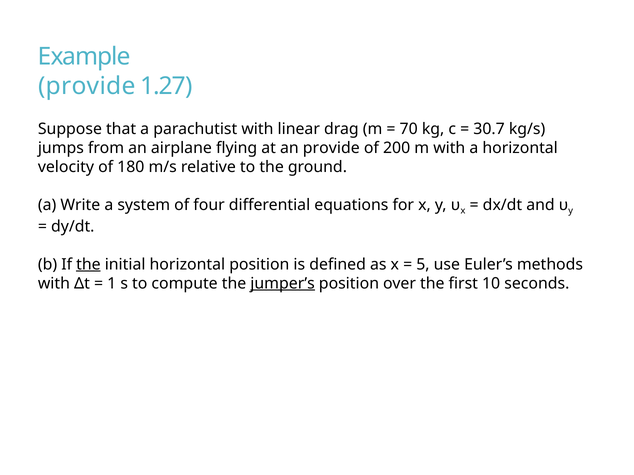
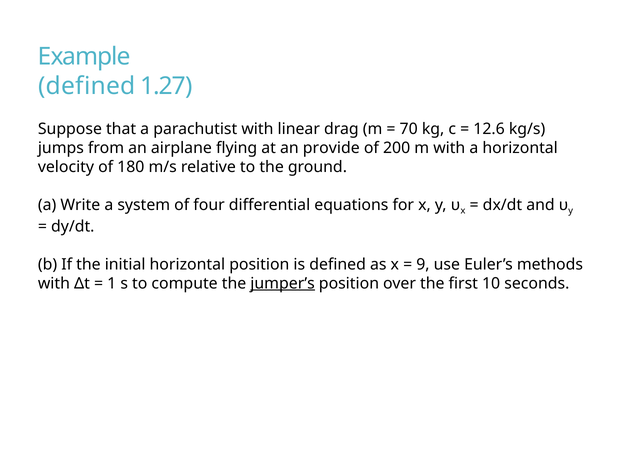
provide at (87, 86): provide -> defined
30.7: 30.7 -> 12.6
the at (88, 265) underline: present -> none
5: 5 -> 9
